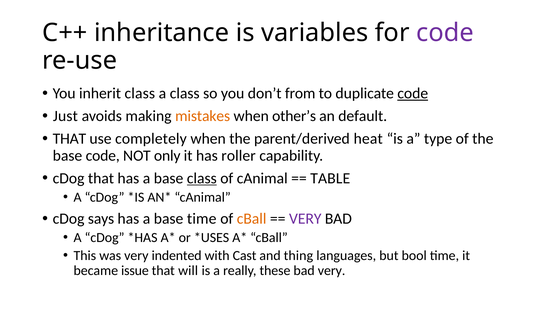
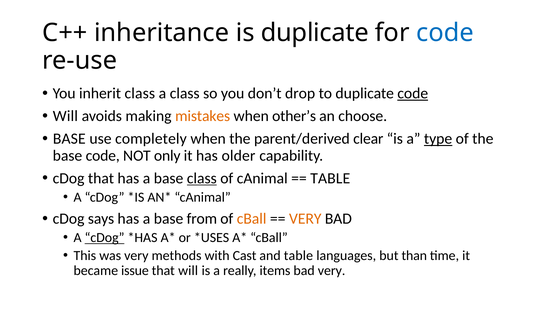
is variables: variables -> duplicate
code at (445, 33) colour: purple -> blue
from: from -> drop
Just at (65, 116): Just -> Will
default: default -> choose
THAT at (69, 139): THAT -> BASE
heat: heat -> clear
type underline: none -> present
roller: roller -> older
base time: time -> from
VERY at (305, 219) colour: purple -> orange
cDog at (105, 238) underline: none -> present
indented: indented -> methods
and thing: thing -> table
bool: bool -> than
these: these -> items
